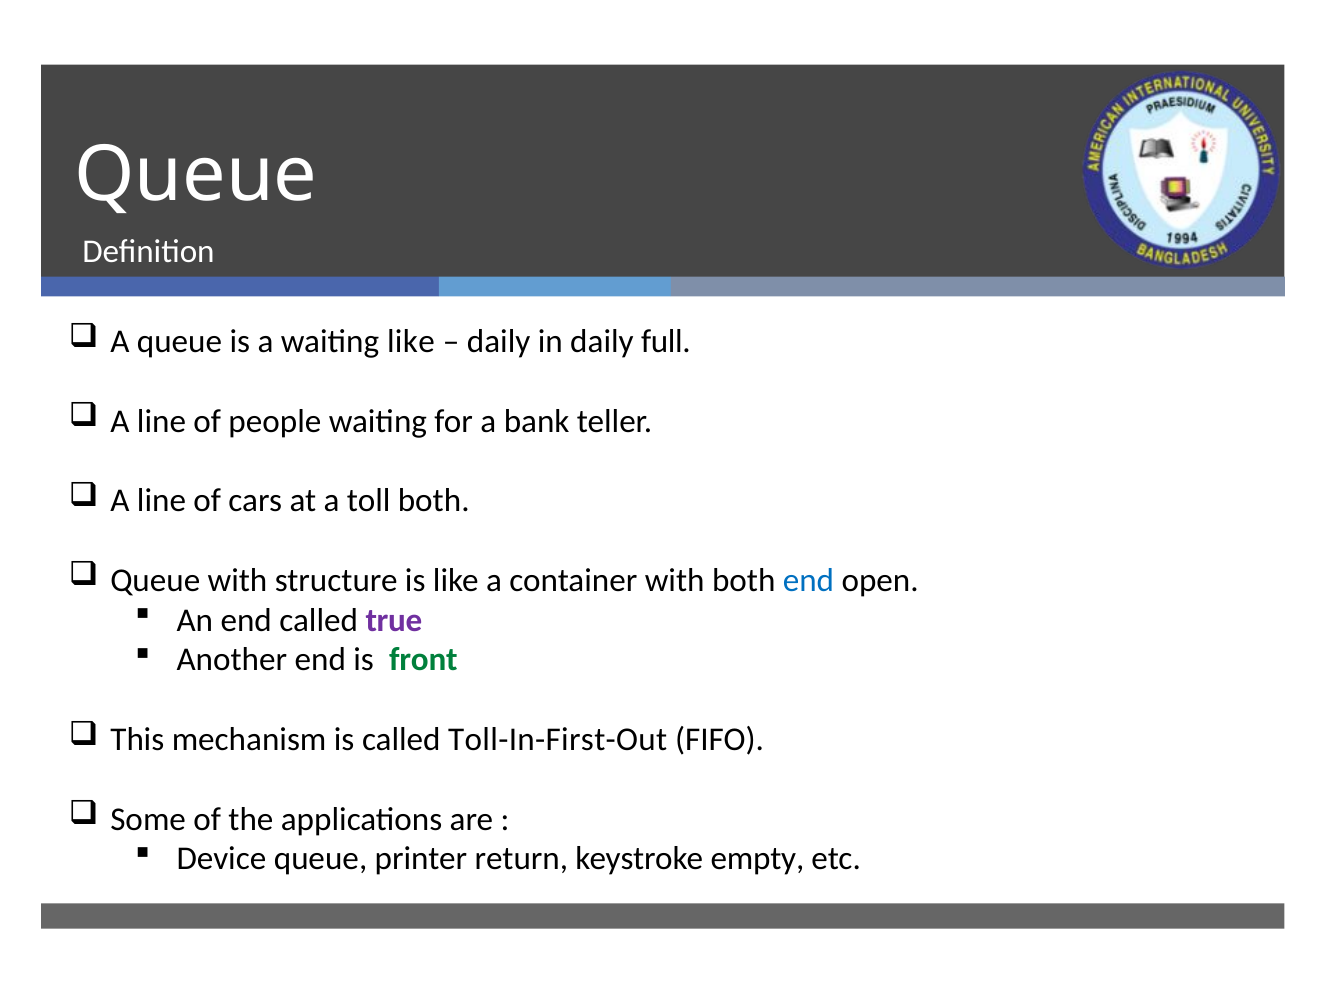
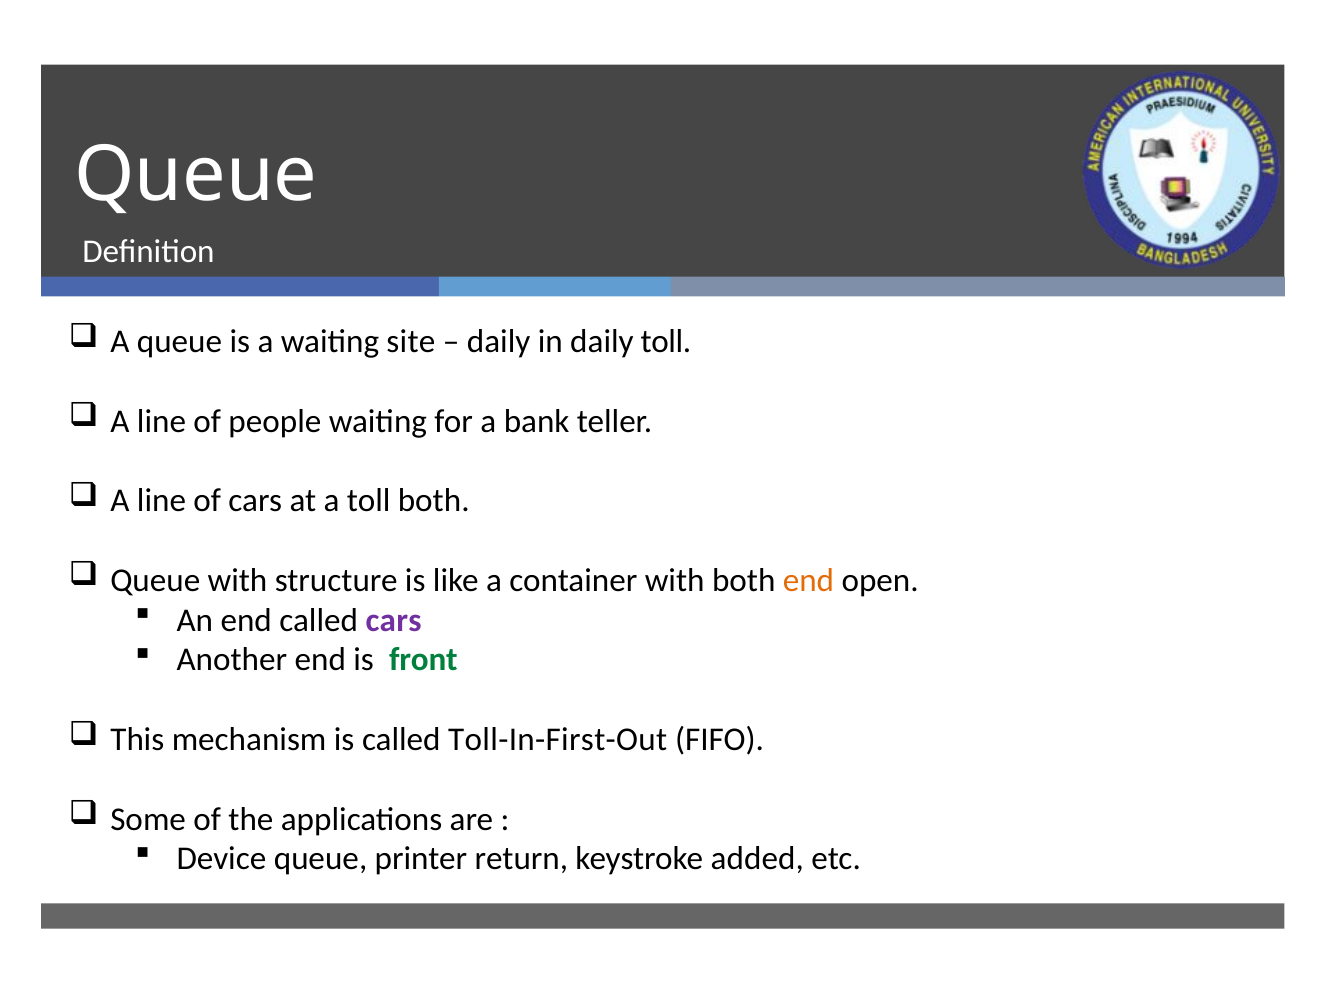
waiting like: like -> site
daily full: full -> toll
end at (808, 580) colour: blue -> orange
called true: true -> cars
empty: empty -> added
